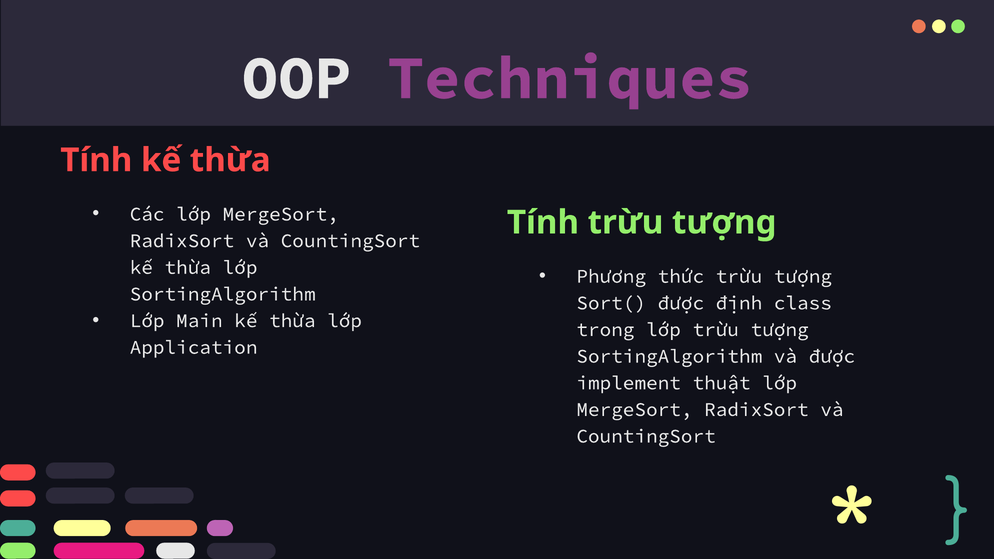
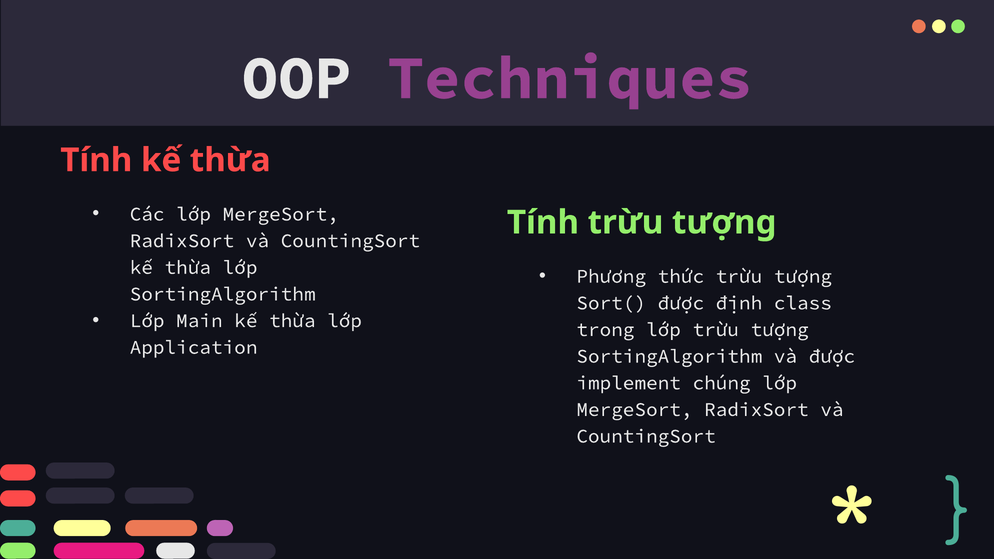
thuật: thuật -> chúng
